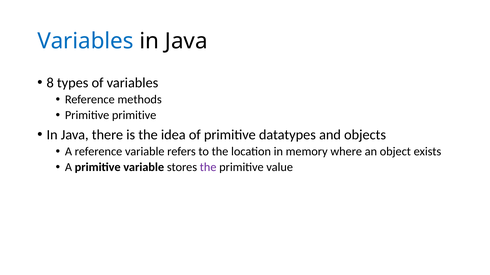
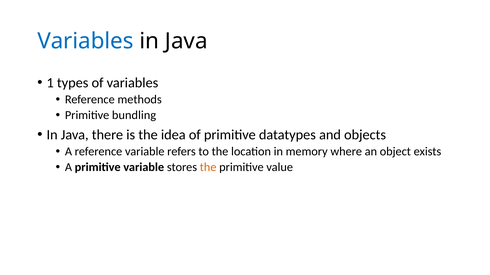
8: 8 -> 1
Primitive primitive: primitive -> bundling
the at (208, 168) colour: purple -> orange
